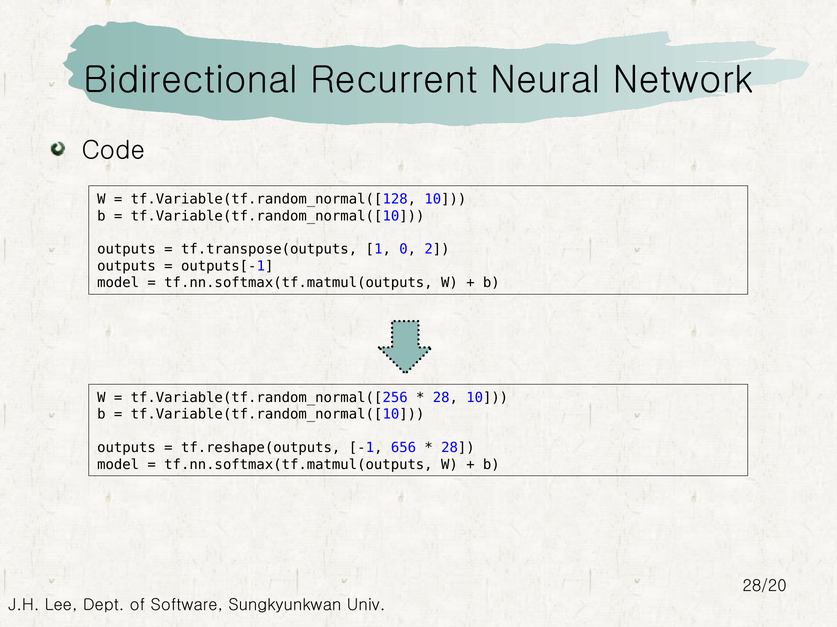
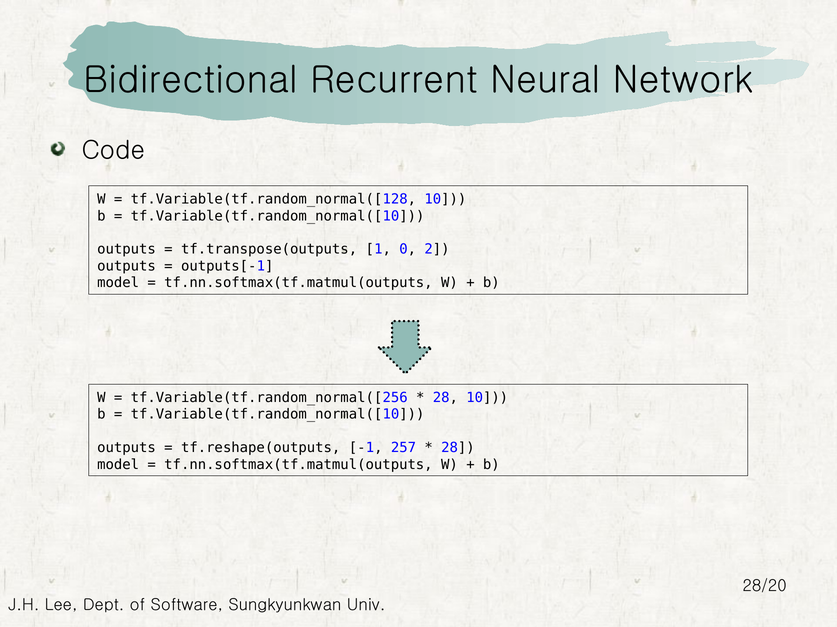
656: 656 -> 257
